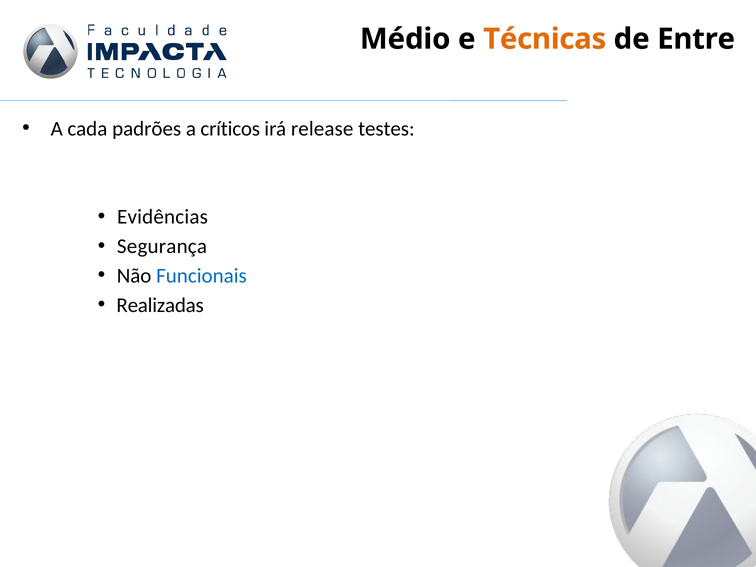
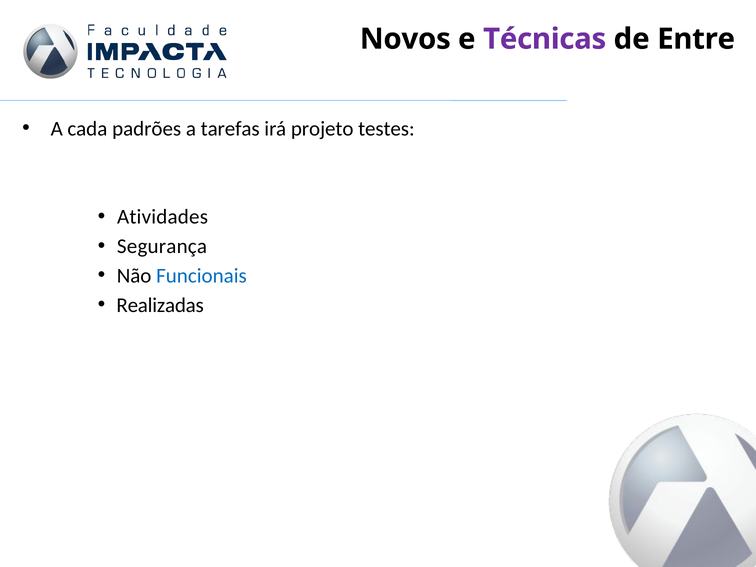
Médio: Médio -> Novos
Técnicas colour: orange -> purple
críticos: críticos -> tarefas
release: release -> projeto
Evidências: Evidências -> Atividades
